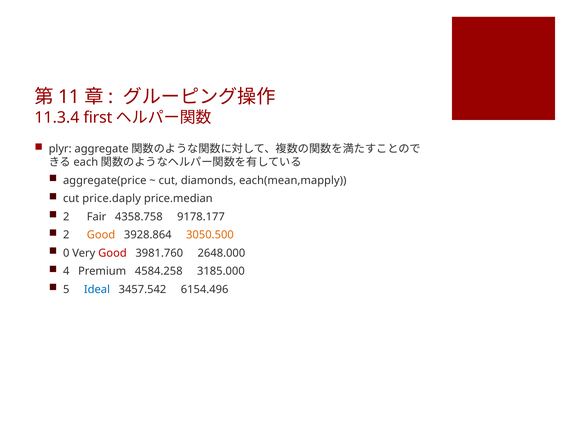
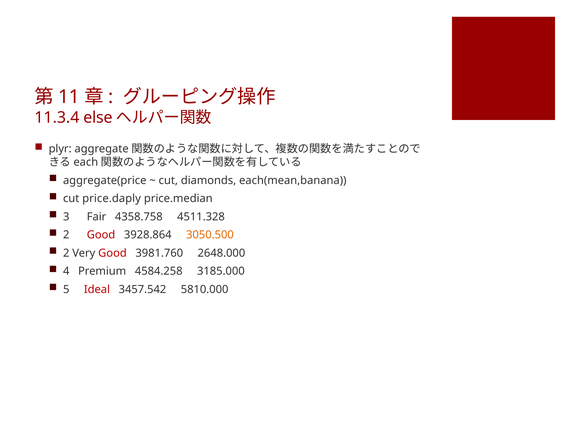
first: first -> else
each(mean,mapply: each(mean,mapply -> each(mean,banana
2 at (66, 217): 2 -> 3
9178.177: 9178.177 -> 4511.328
Good at (101, 235) colour: orange -> red
0 at (66, 253): 0 -> 2
Ideal colour: blue -> red
6154.496: 6154.496 -> 5810.000
